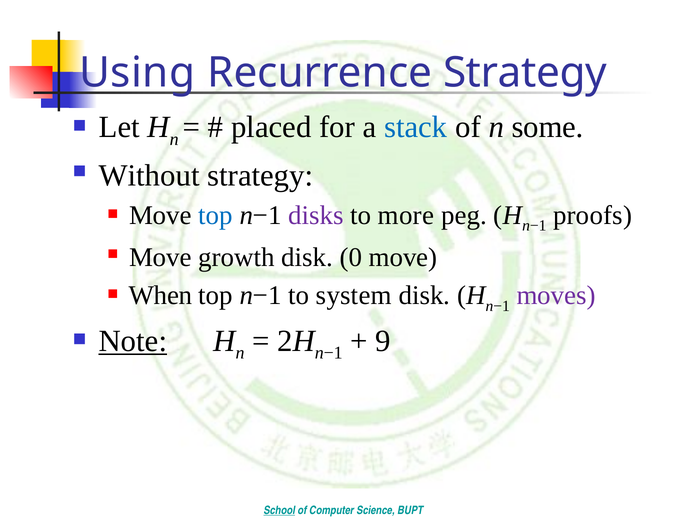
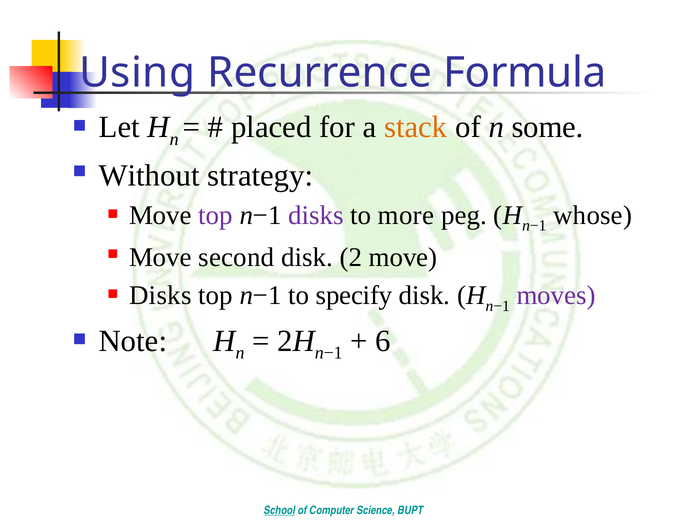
Recurrence Strategy: Strategy -> Formula
stack colour: blue -> orange
top at (216, 215) colour: blue -> purple
proofs: proofs -> whose
growth: growth -> second
0: 0 -> 2
When at (161, 295): When -> Disks
system: system -> specify
Note underline: present -> none
9: 9 -> 6
